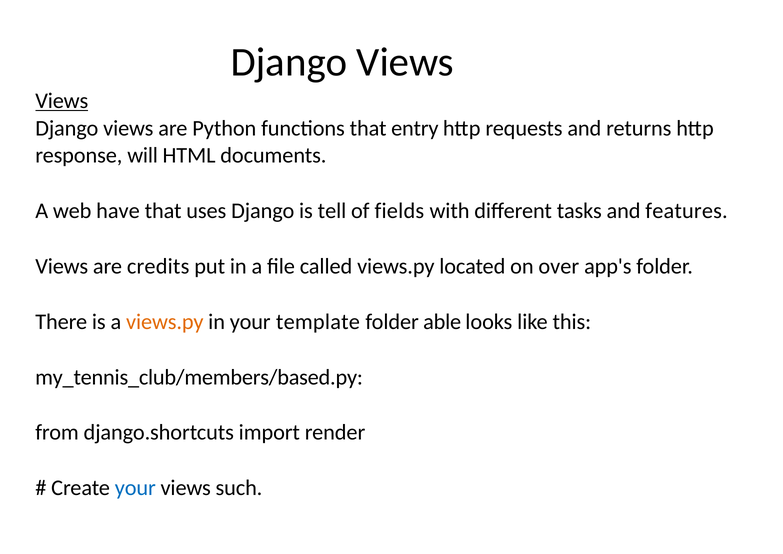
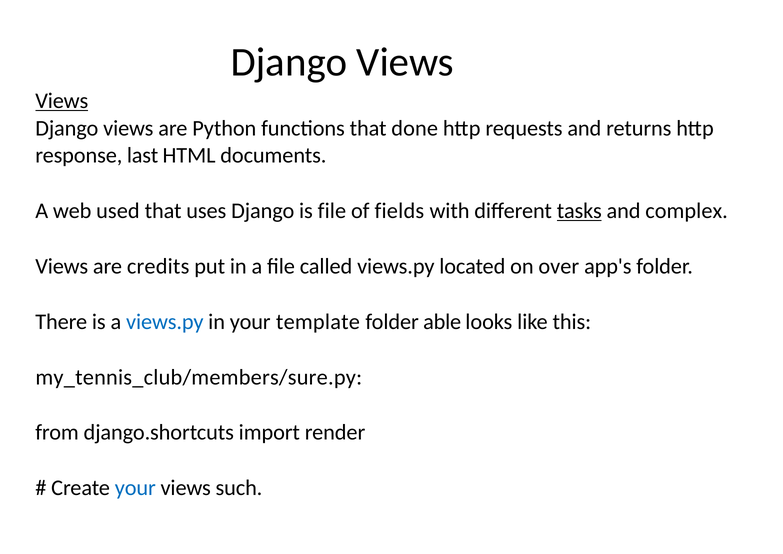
entry: entry -> done
will: will -> last
have: have -> used
is tell: tell -> file
tasks underline: none -> present
features: features -> complex
views.py at (165, 322) colour: orange -> blue
my_tennis_club/members/based.py: my_tennis_club/members/based.py -> my_tennis_club/members/sure.py
